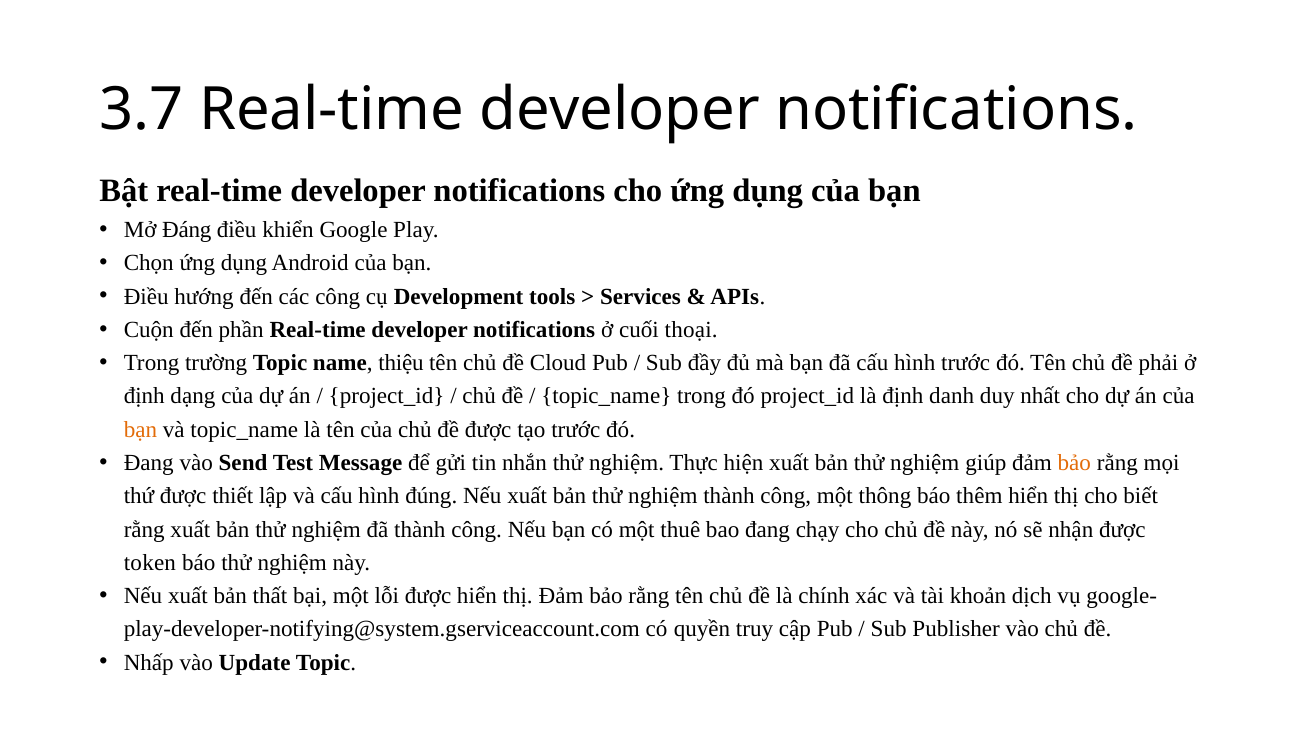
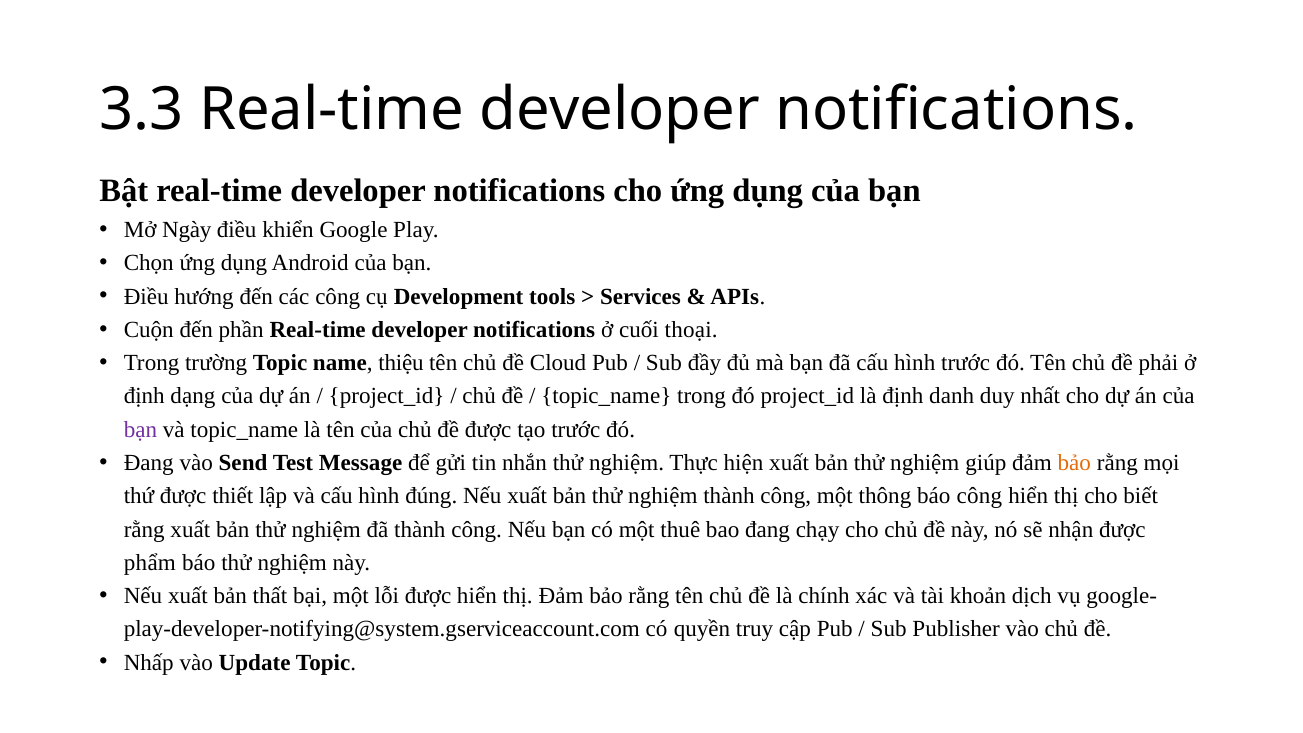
3.7: 3.7 -> 3.3
Đáng: Đáng -> Ngày
bạn at (140, 430) colour: orange -> purple
báo thêm: thêm -> công
token: token -> phẩm
